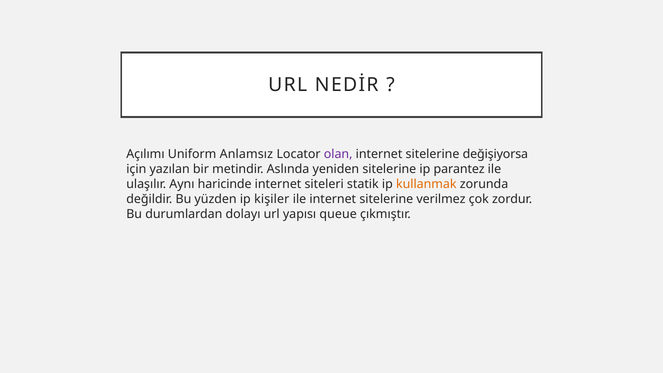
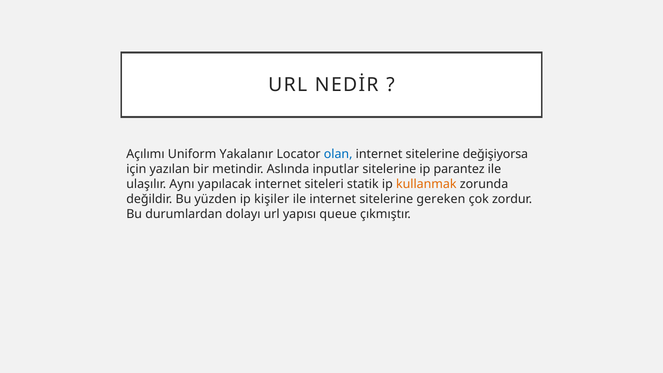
Anlamsız: Anlamsız -> Yakalanır
olan colour: purple -> blue
yeniden: yeniden -> inputlar
haricinde: haricinde -> yapılacak
verilmez: verilmez -> gereken
